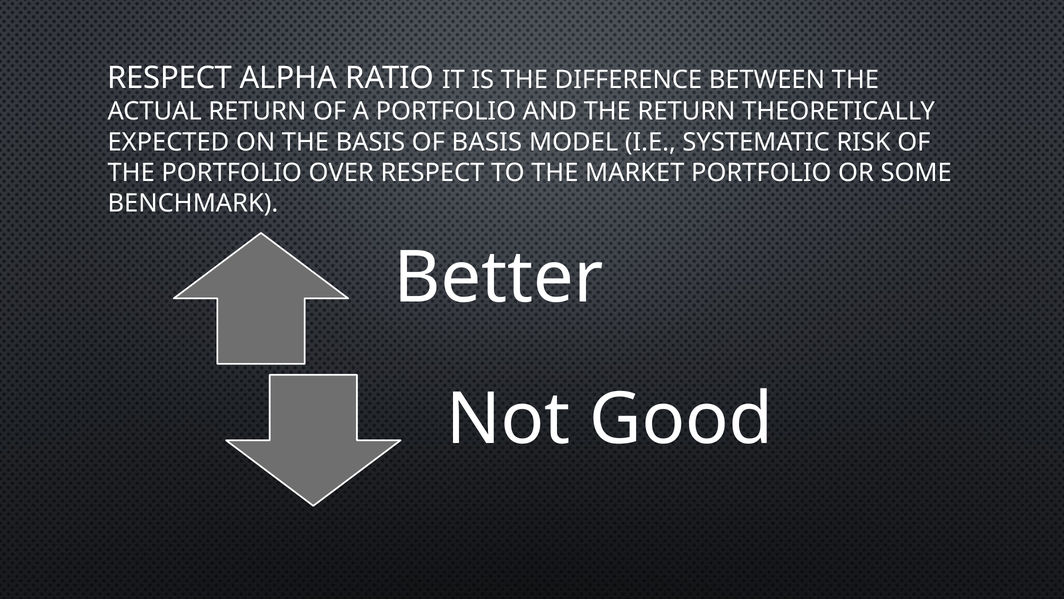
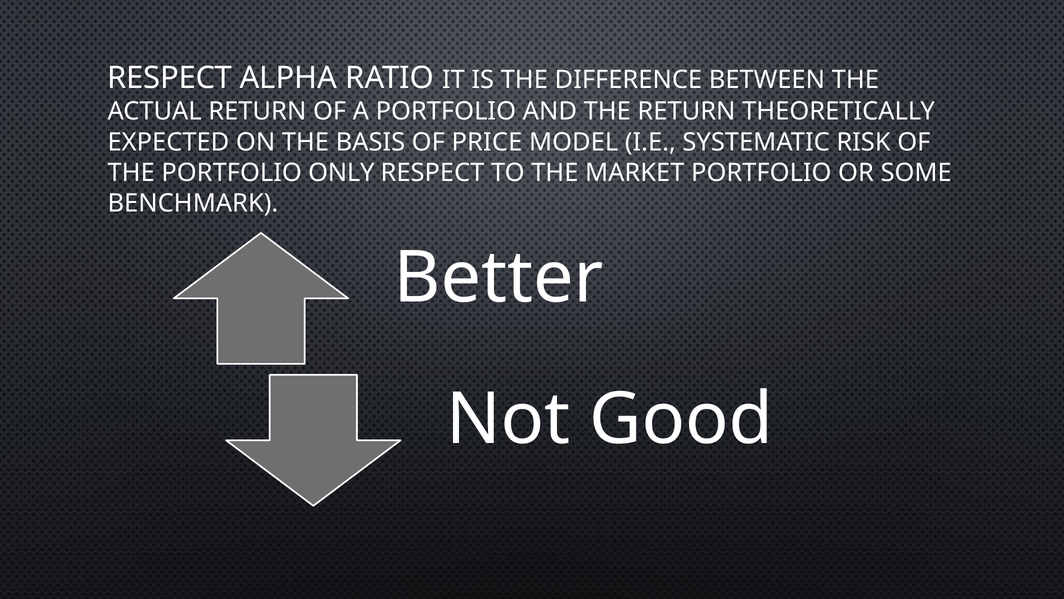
OF BASIS: BASIS -> PRICE
OVER: OVER -> ONLY
